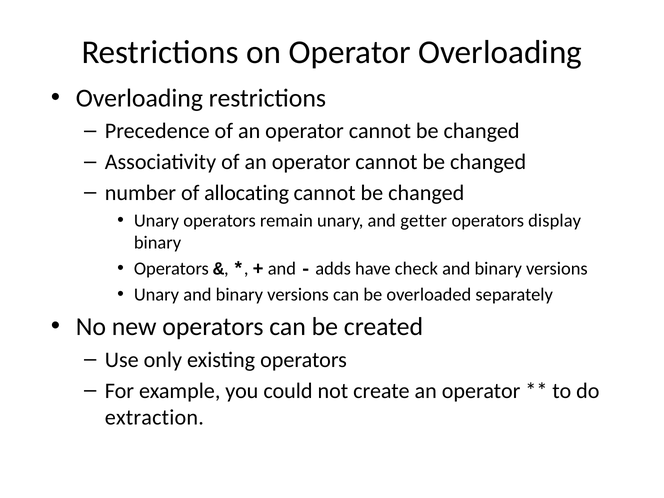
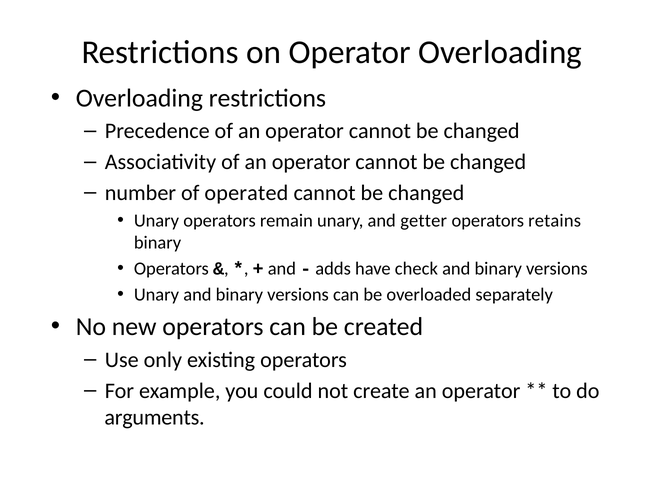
allocating: allocating -> operated
display: display -> retains
extraction: extraction -> arguments
